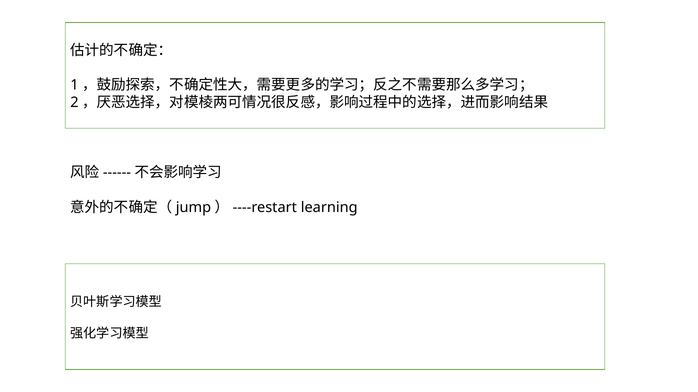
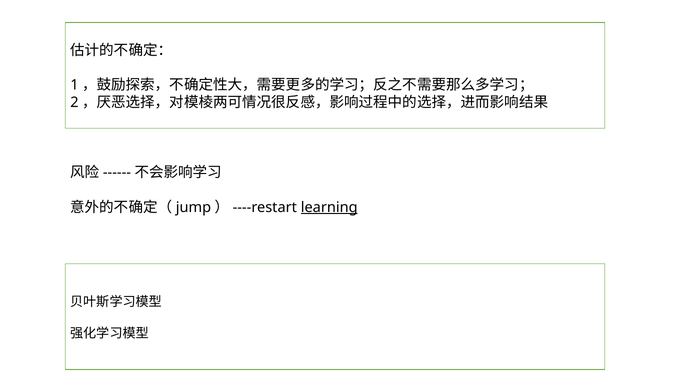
learning underline: none -> present
